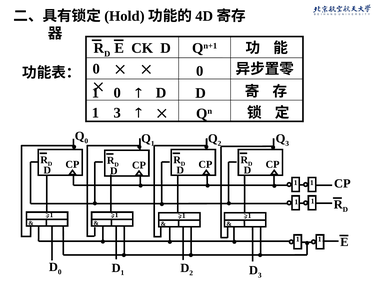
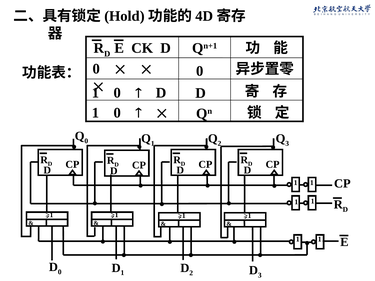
3 at (117, 113): 3 -> 0
